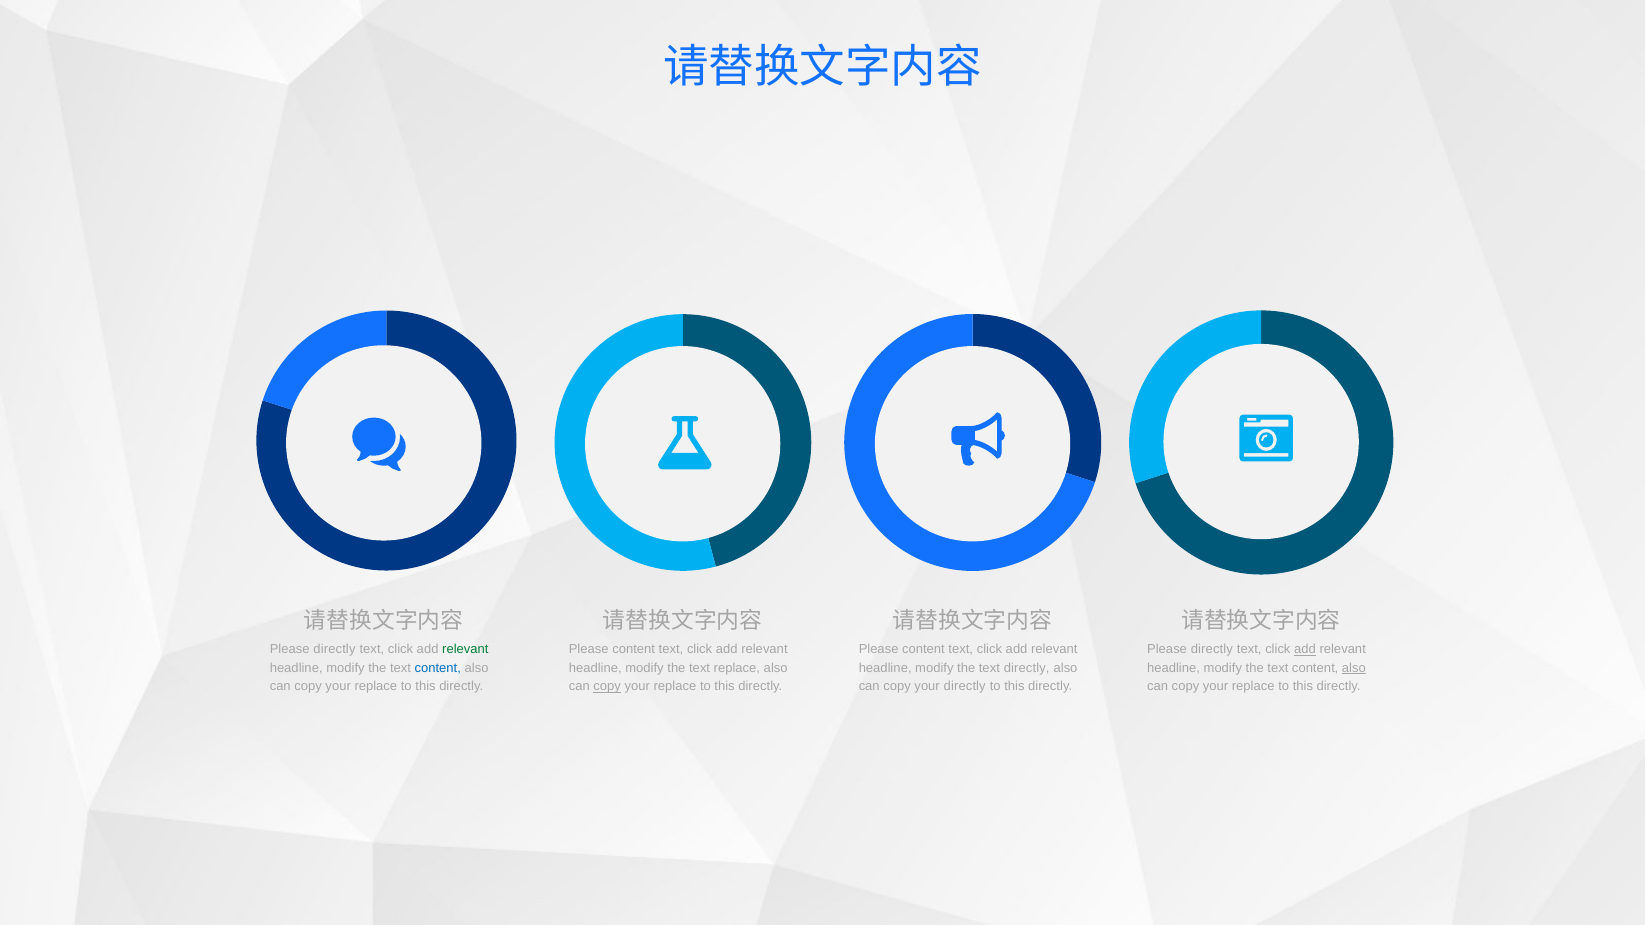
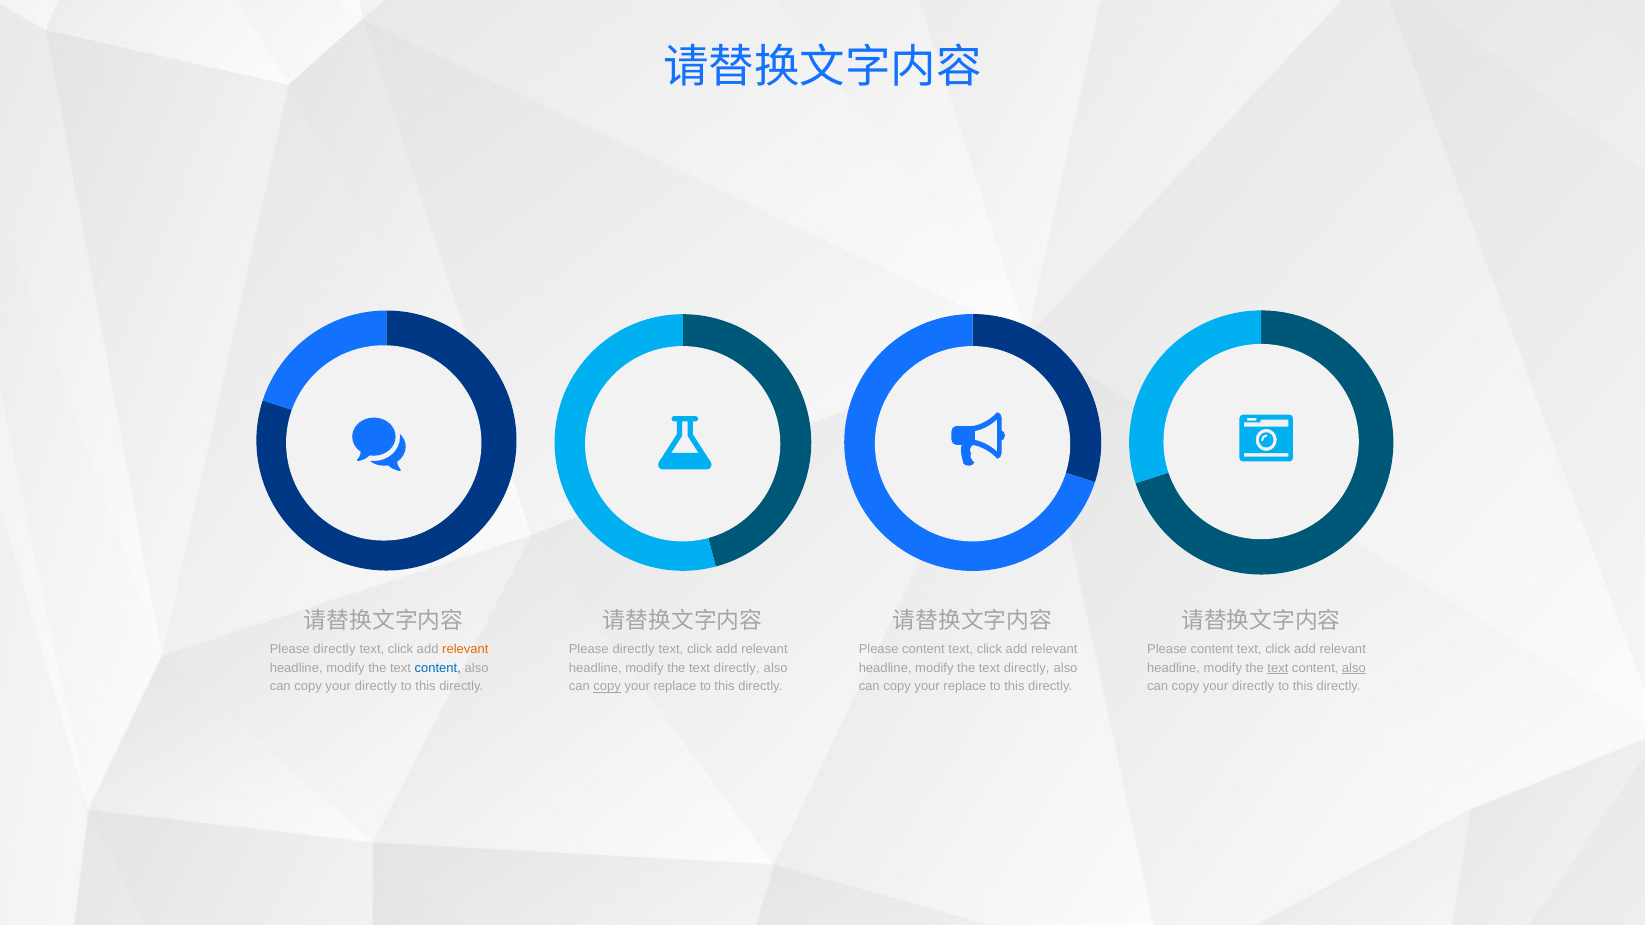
relevant at (465, 649) colour: green -> orange
content at (634, 649): content -> directly
directly at (1212, 649): directly -> content
add at (1305, 649) underline: present -> none
replace at (737, 668): replace -> directly
text at (1278, 668) underline: none -> present
replace at (376, 687): replace -> directly
directly at (965, 687): directly -> replace
replace at (1253, 687): replace -> directly
